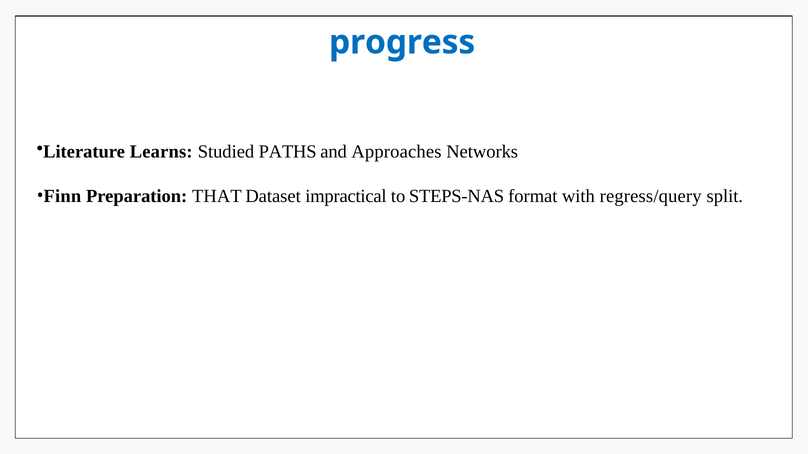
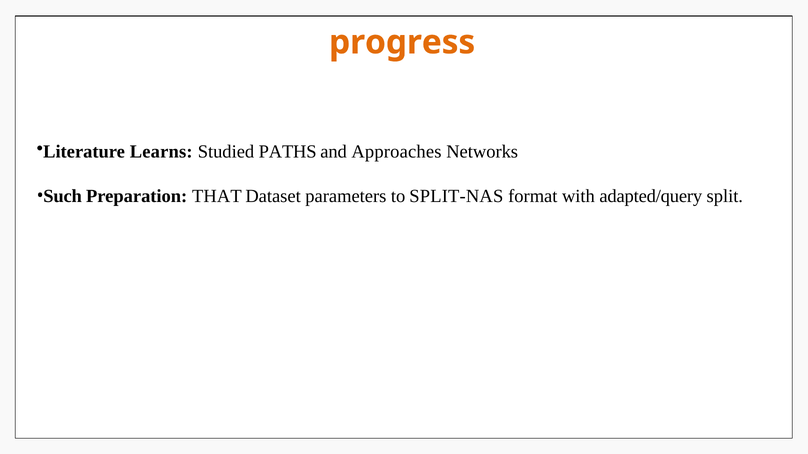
progress colour: blue -> orange
Finn: Finn -> Such
impractical: impractical -> parameters
STEPS-NAS: STEPS-NAS -> SPLIT-NAS
regress/query: regress/query -> adapted/query
